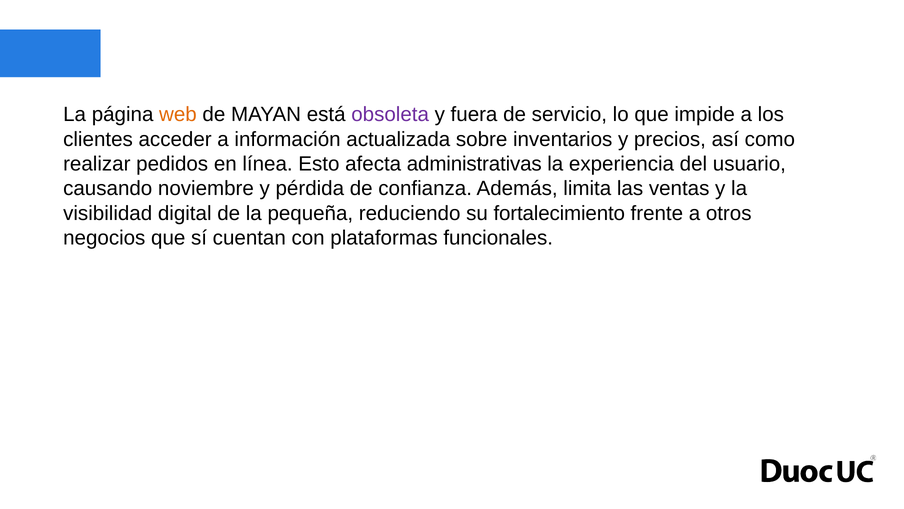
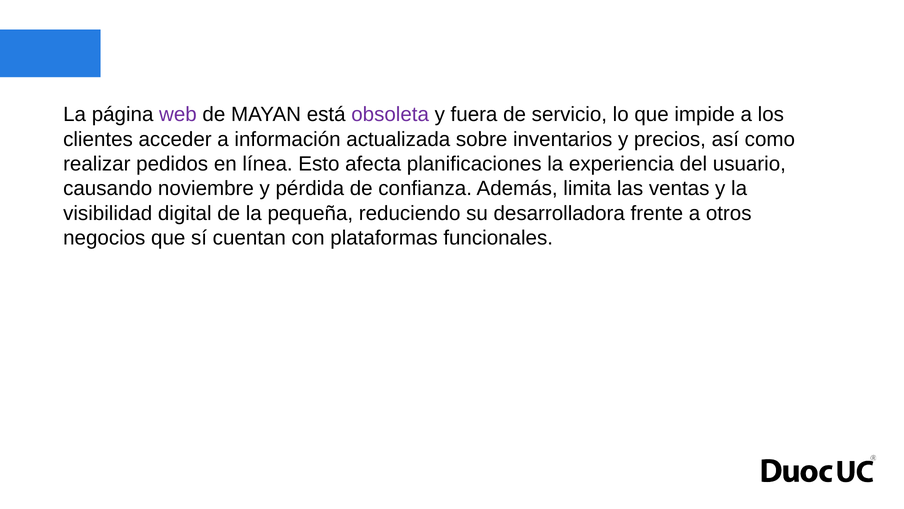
web colour: orange -> purple
administrativas: administrativas -> planificaciones
fortalecimiento: fortalecimiento -> desarrolladora
